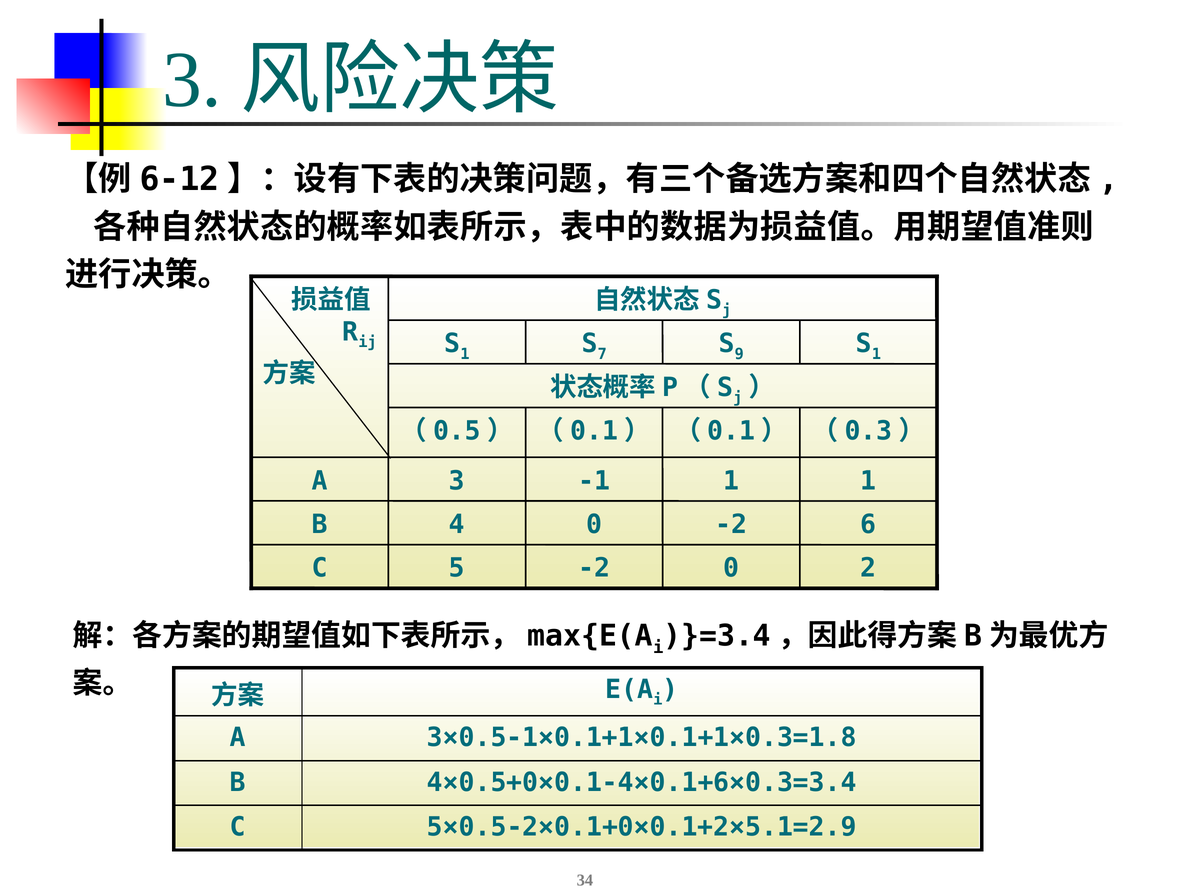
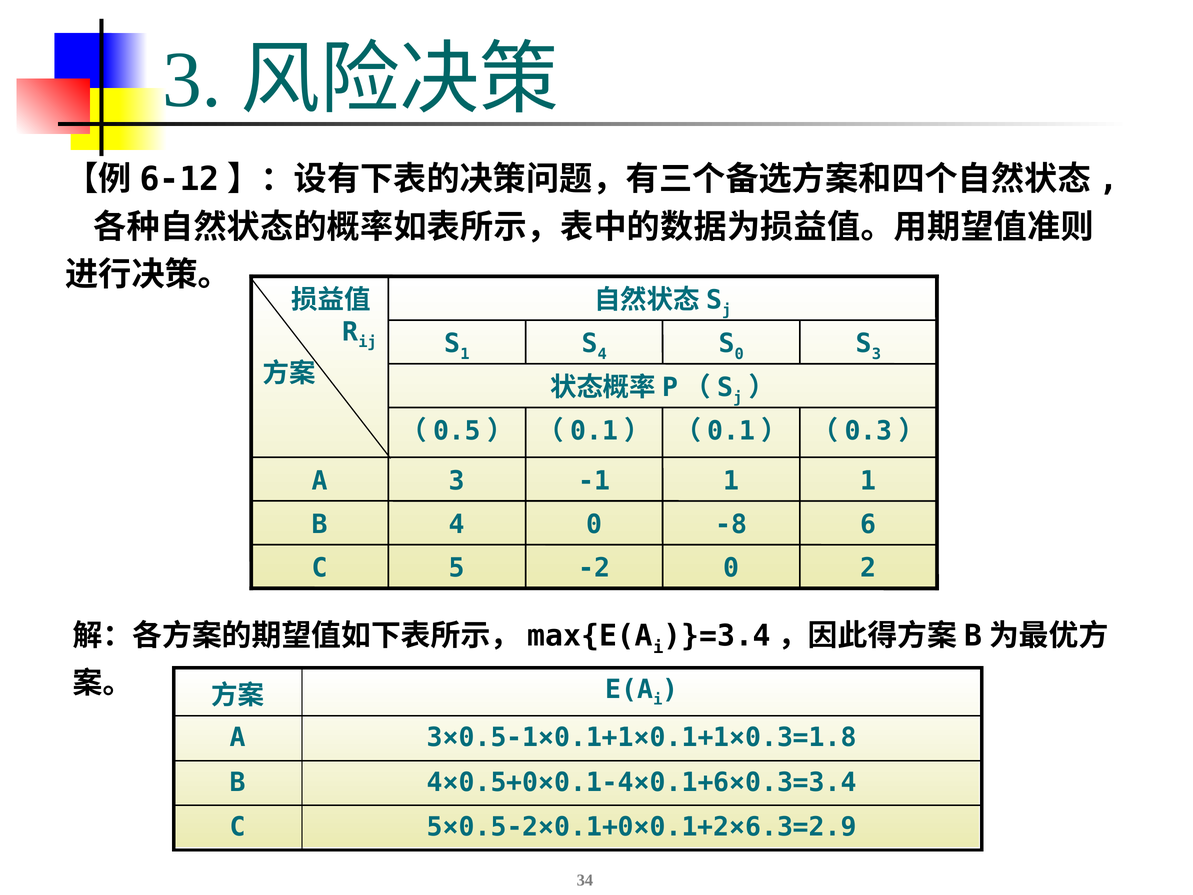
7 at (602, 354): 7 -> 4
9 at (739, 354): 9 -> 0
1 at (876, 354): 1 -> 3
-2 at (731, 524): -2 -> -8
5×0.5-2×0.1+0×0.1+2×5.1=2.9: 5×0.5-2×0.1+0×0.1+2×5.1=2.9 -> 5×0.5-2×0.1+0×0.1+2×6.3=2.9
